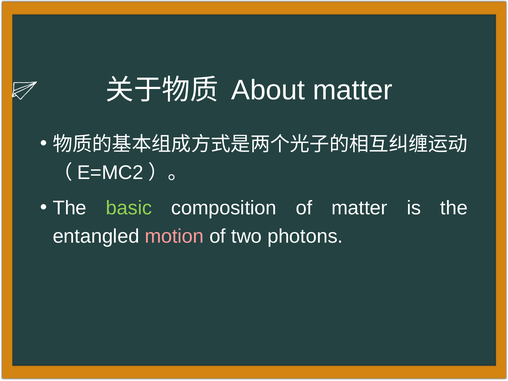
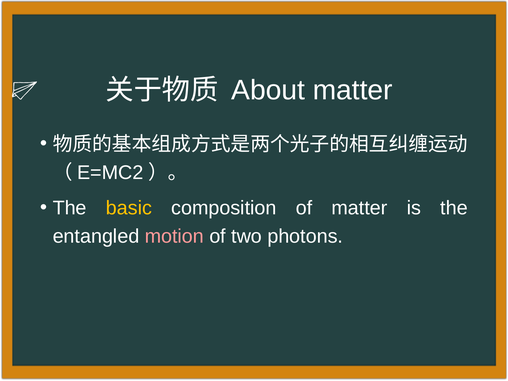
basic colour: light green -> yellow
